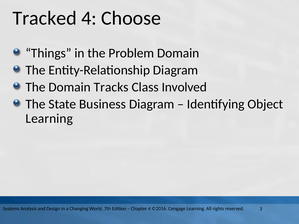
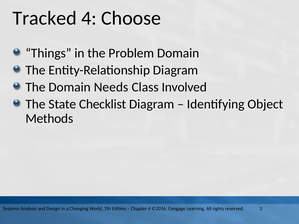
Tracks: Tracks -> Needs
Business: Business -> Checklist
Learning at (49, 119): Learning -> Methods
